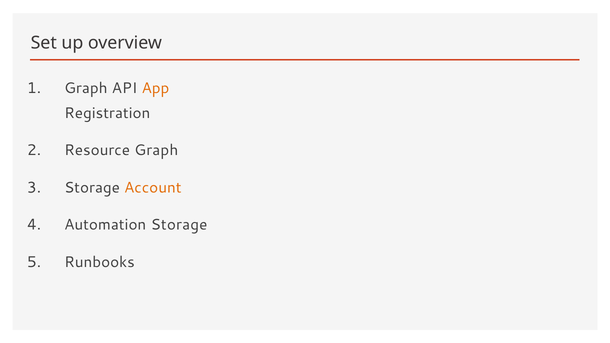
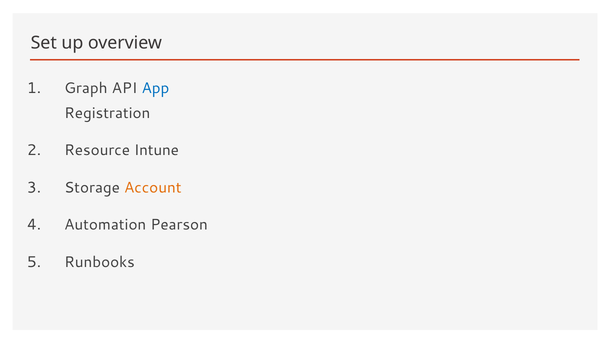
App colour: orange -> blue
Resource Graph: Graph -> Intune
Automation Storage: Storage -> Pearson
